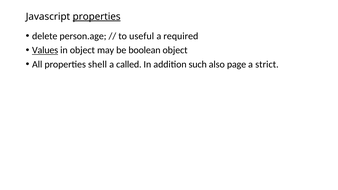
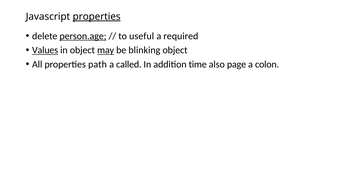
person.age underline: none -> present
may underline: none -> present
boolean: boolean -> blinking
shell: shell -> path
such: such -> time
strict: strict -> colon
